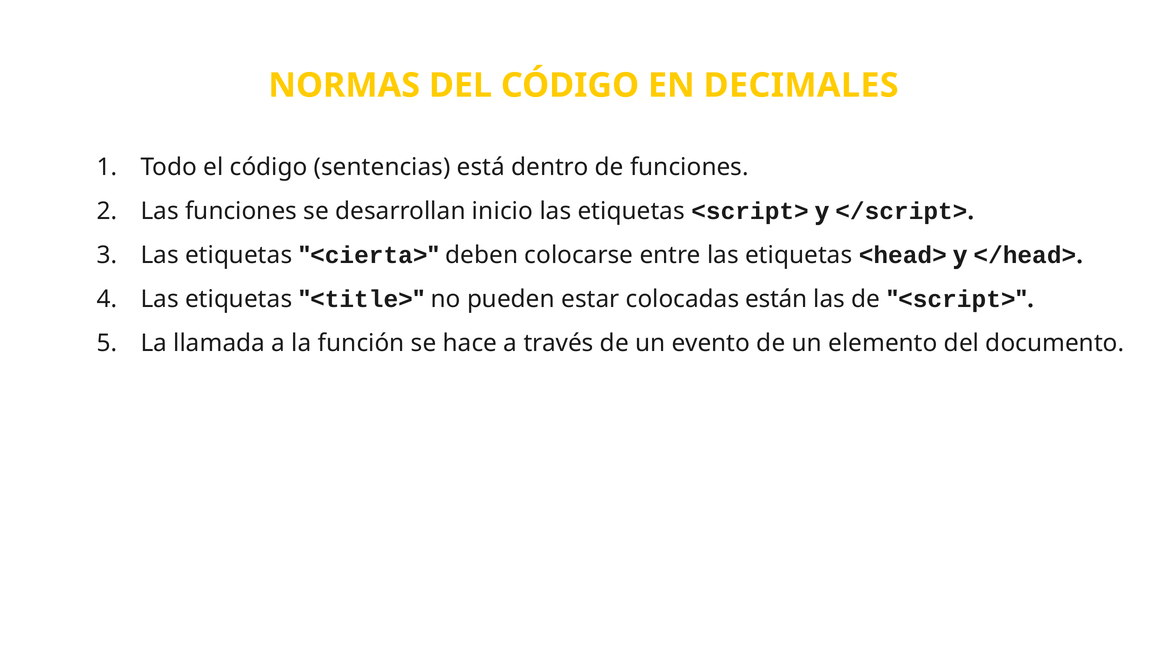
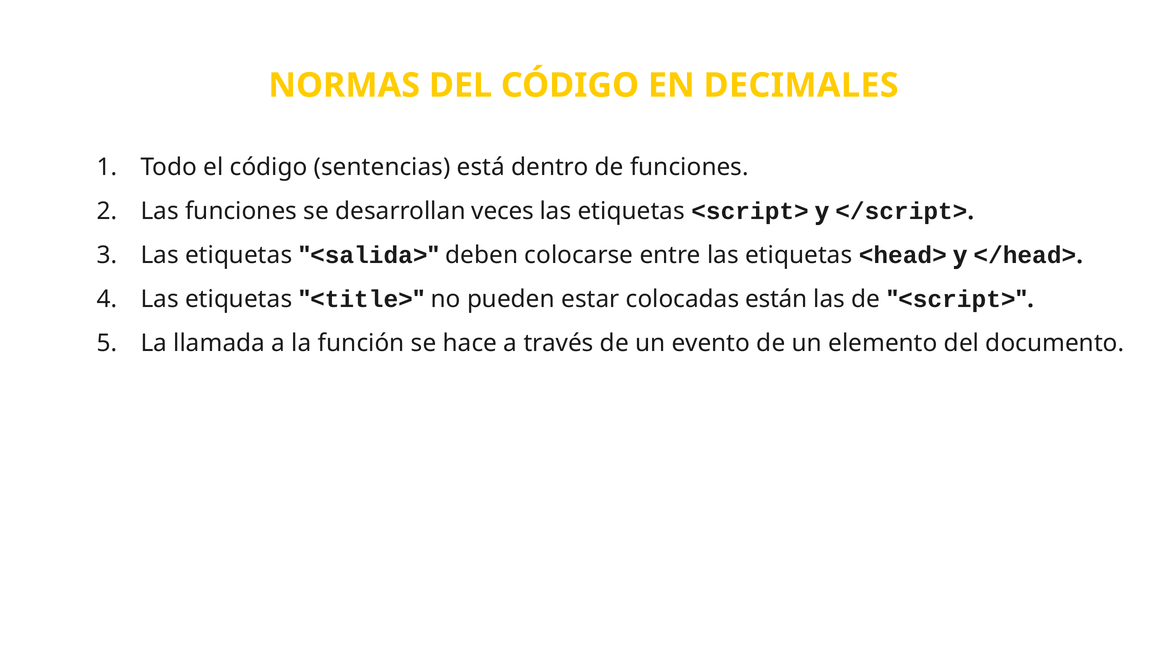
inicio: inicio -> veces
<cierta>: <cierta> -> <salida>
